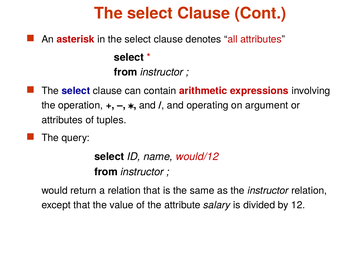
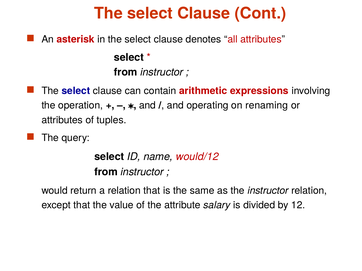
argument: argument -> renaming
